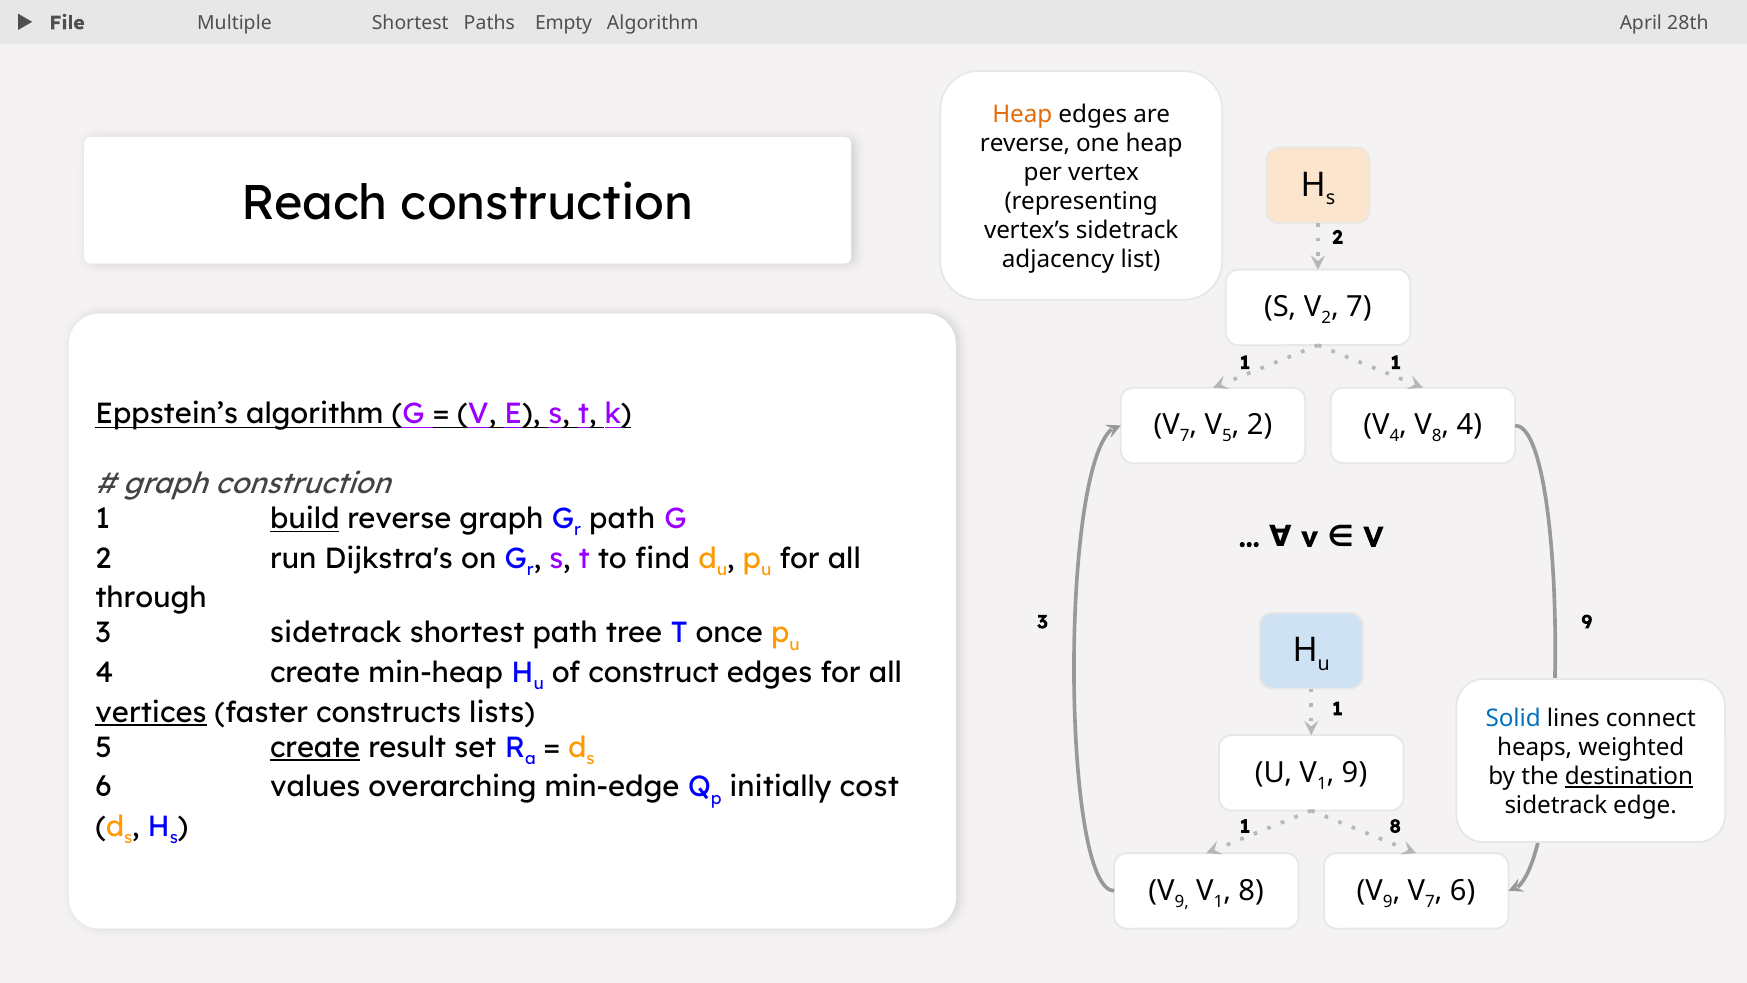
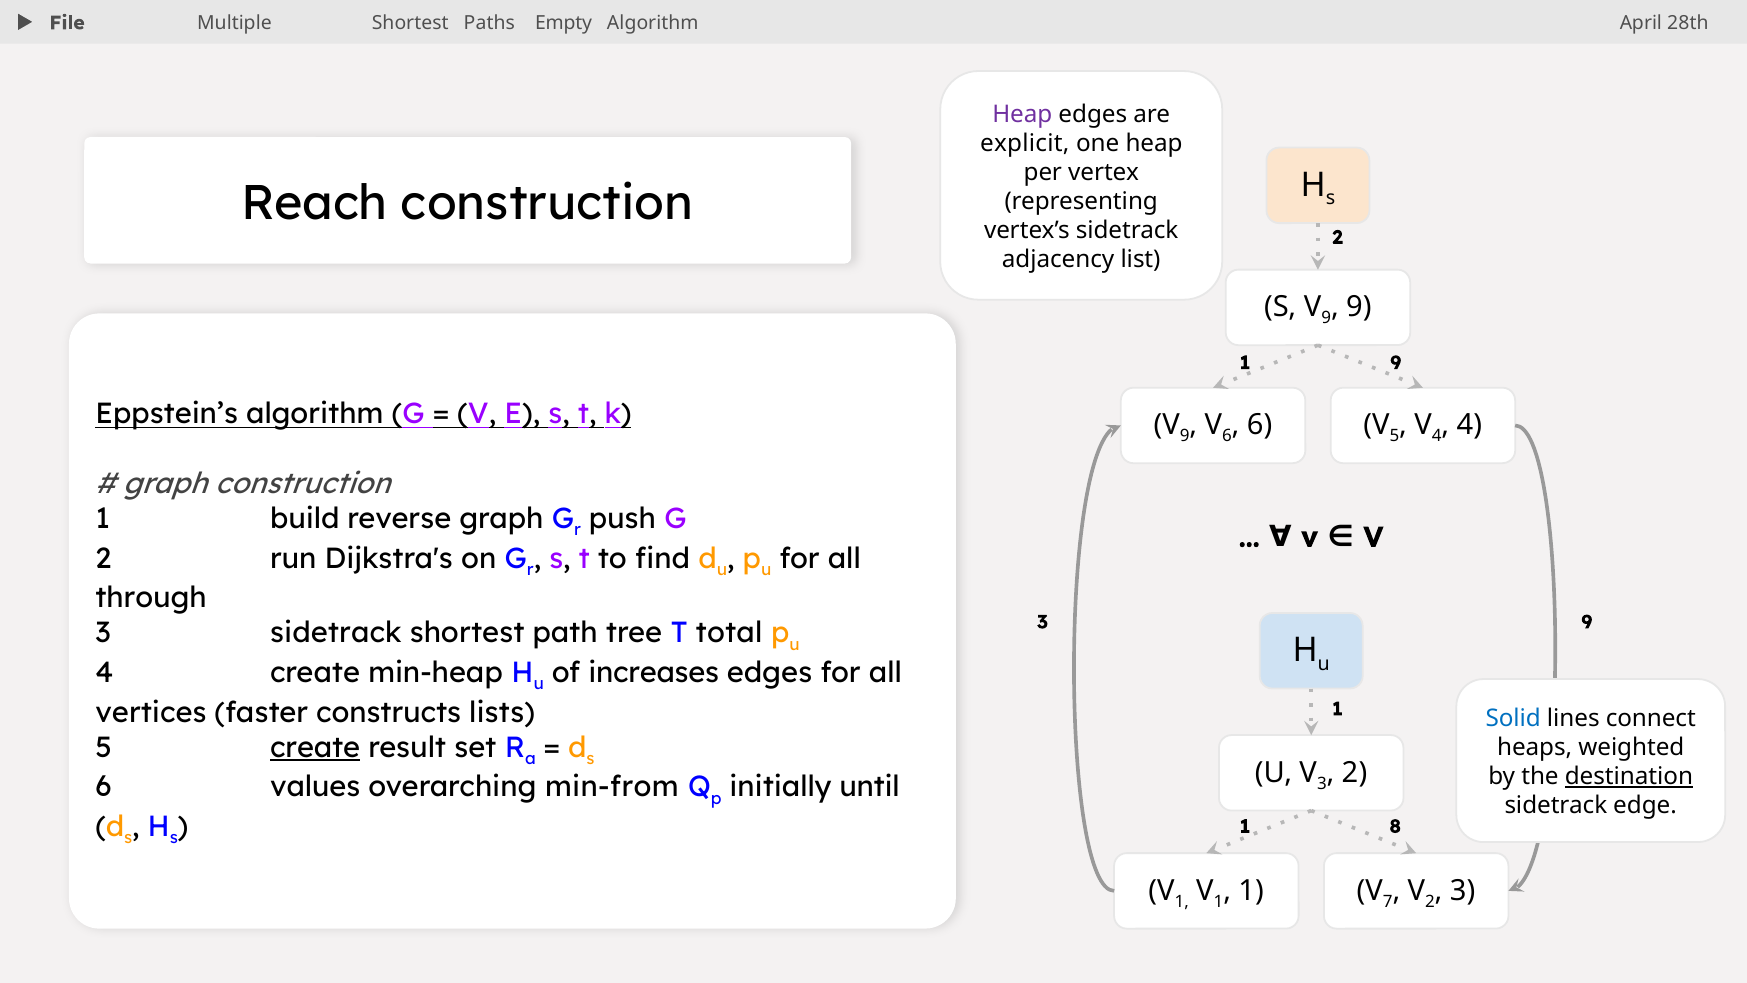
Heap at (1022, 114) colour: orange -> purple
reverse at (1025, 143): reverse -> explicit
S V 2: 2 -> 9
7 at (1359, 307): 7 -> 9
1 at (1396, 363): 1 -> 9
7 at (1185, 436): 7 -> 9
V 5: 5 -> 6
2 at (1260, 425): 2 -> 6
V 4: 4 -> 5
V 8: 8 -> 4
build underline: present -> none
path at (622, 519): path -> push
once: once -> total
construct: construct -> increases
vertices underline: present -> none
U V 1: 1 -> 3
9 at (1354, 772): 9 -> 2
min-edge: min-edge -> min-from
cost: cost -> until
9 at (1182, 901): 9 -> 1
8 at (1251, 890): 8 -> 1
9 at (1388, 901): 9 -> 7
7 at (1430, 901): 7 -> 2
6 at (1463, 890): 6 -> 3
